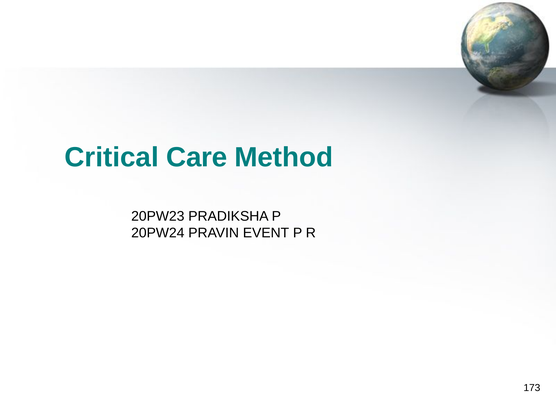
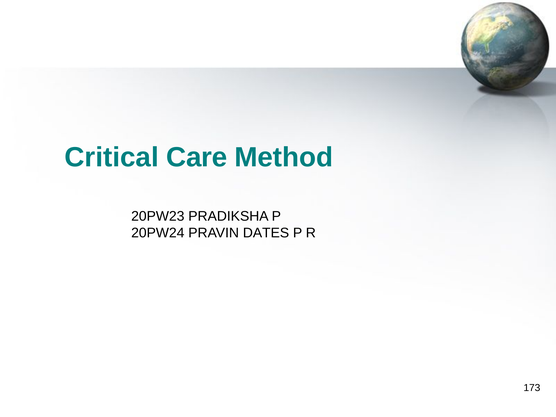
EVENT: EVENT -> DATES
